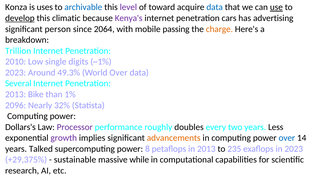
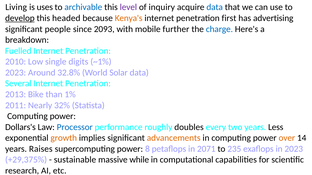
Konza: Konza -> Living
toward: toward -> inquiry
use underline: present -> none
climatic: climatic -> headed
Kenya's colour: purple -> orange
cars: cars -> first
person: person -> people
2064: 2064 -> 2093
passing: passing -> further
charge colour: orange -> blue
Trillion: Trillion -> Fuelled
49.3%: 49.3% -> 32.8%
World Over: Over -> Solar
2096: 2096 -> 2011
Processor colour: purple -> blue
growth colour: purple -> orange
over at (287, 138) colour: blue -> orange
Talked: Talked -> Raises
in 2013: 2013 -> 2071
